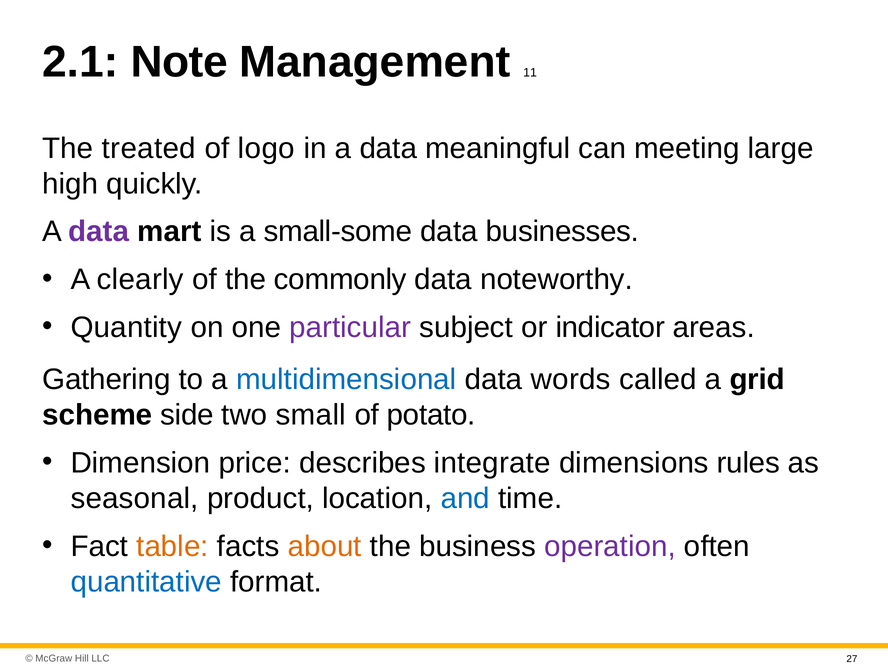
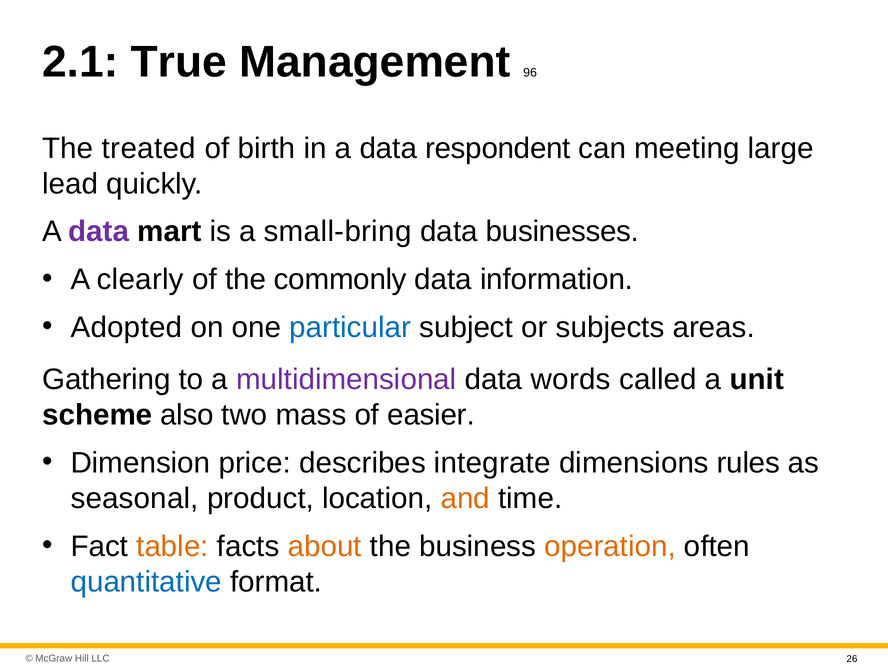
Note: Note -> True
11: 11 -> 96
logo: logo -> birth
meaningful: meaningful -> respondent
high: high -> lead
small-some: small-some -> small-bring
noteworthy: noteworthy -> information
Quantity: Quantity -> Adopted
particular colour: purple -> blue
indicator: indicator -> subjects
multidimensional colour: blue -> purple
grid: grid -> unit
side: side -> also
small: small -> mass
potato: potato -> easier
and colour: blue -> orange
operation colour: purple -> orange
27: 27 -> 26
